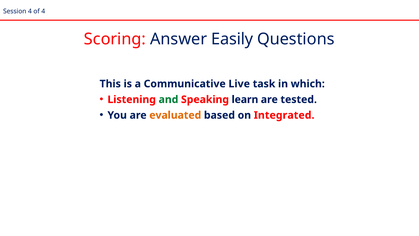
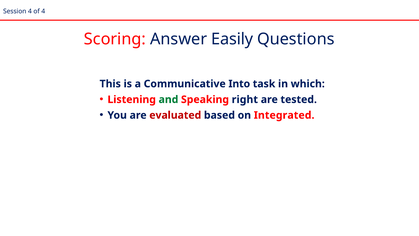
Live: Live -> Into
learn: learn -> right
evaluated colour: orange -> red
